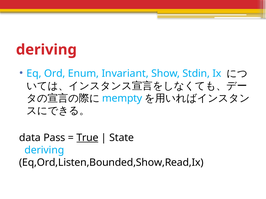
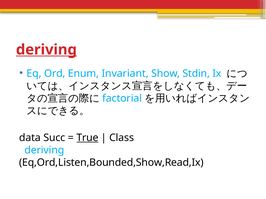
deriving at (46, 50) underline: none -> present
mempty: mempty -> factorial
Pass: Pass -> Succ
State: State -> Class
